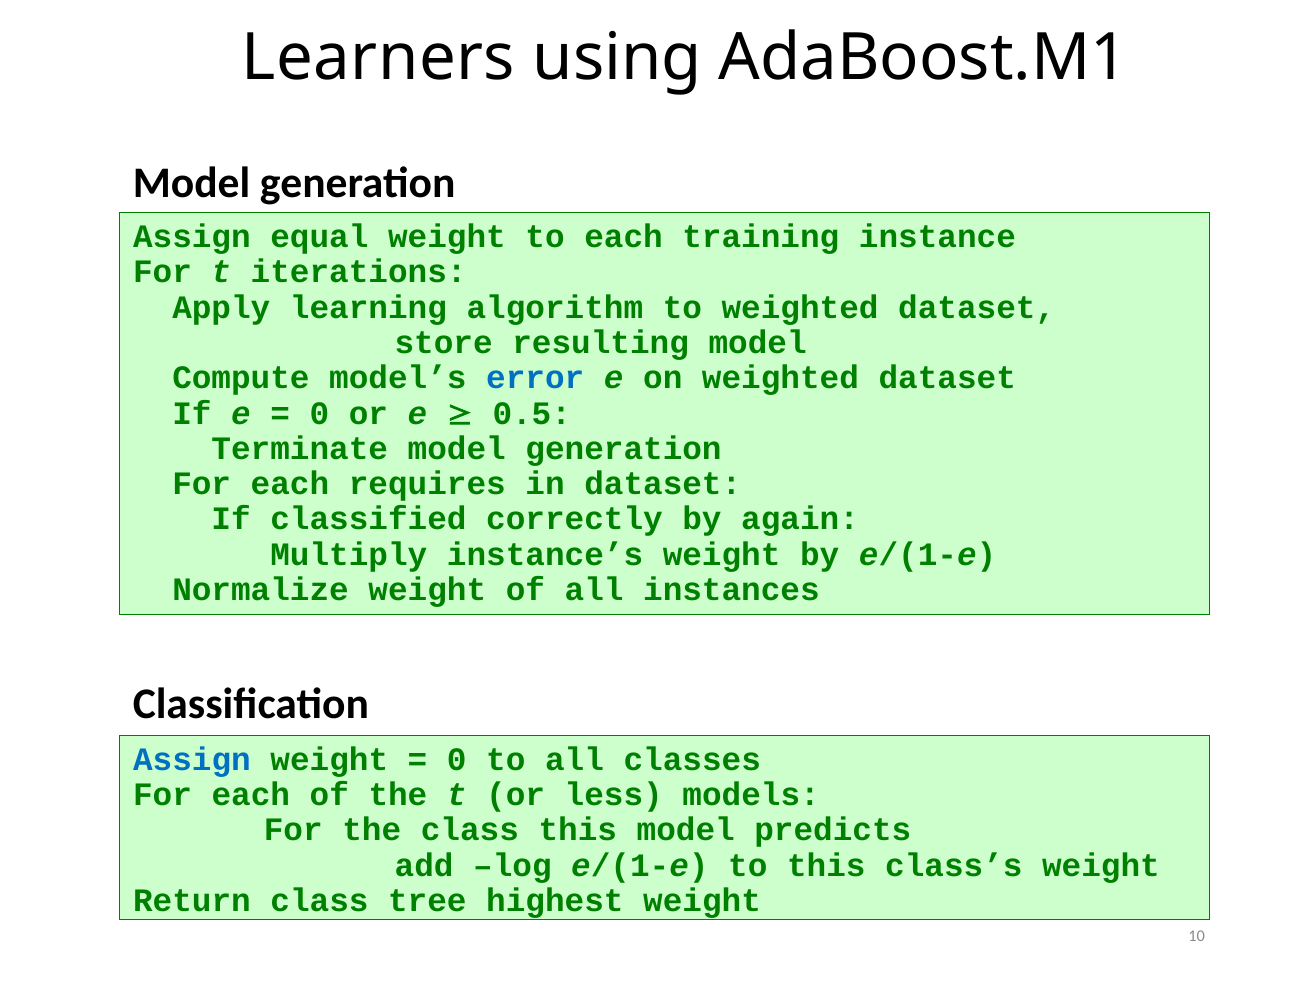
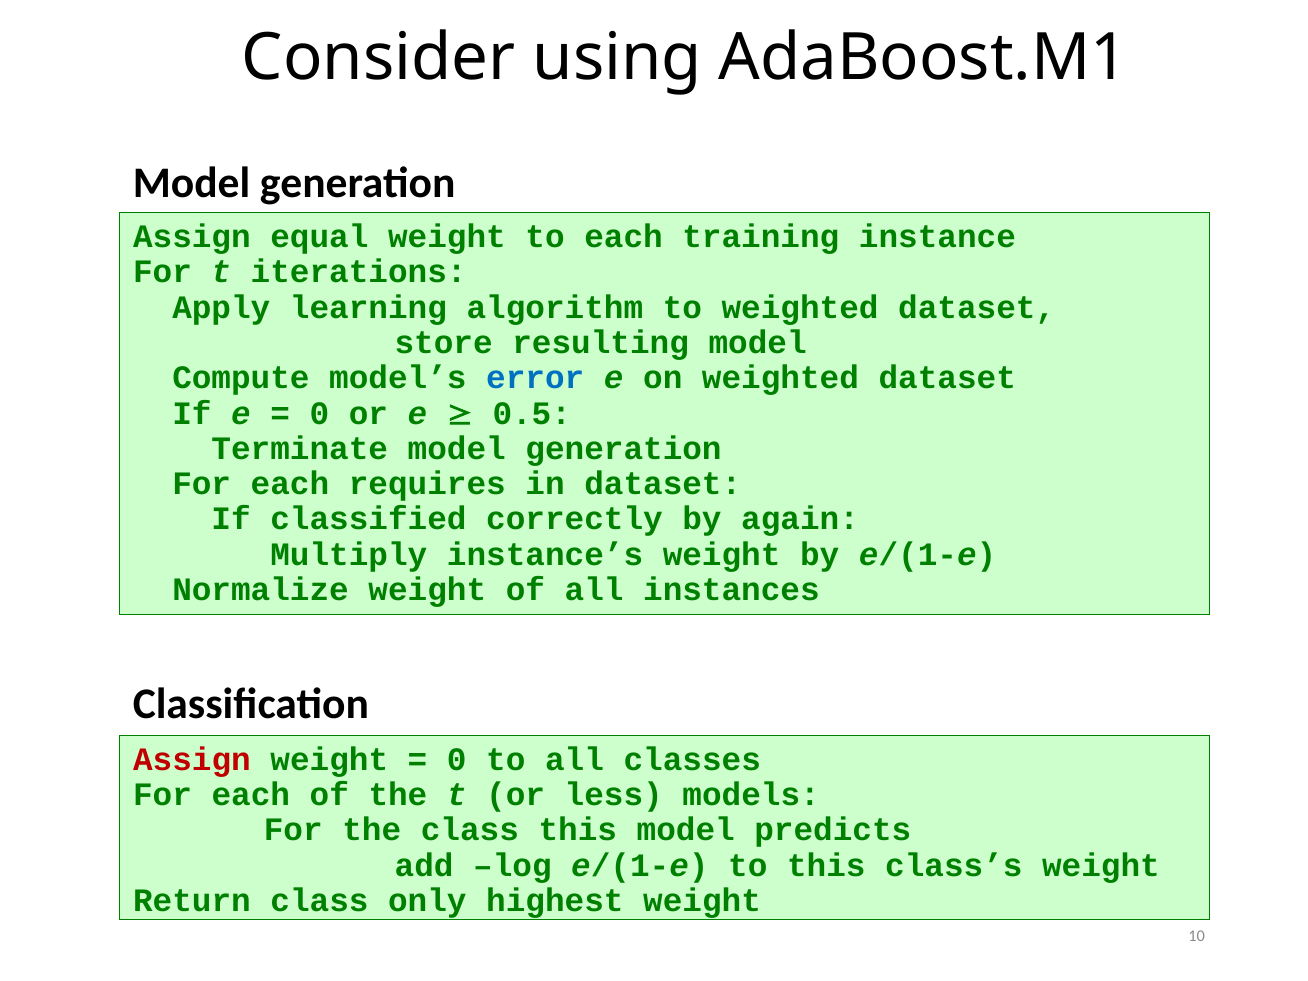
Learners: Learners -> Consider
Assign at (192, 759) colour: blue -> red
tree: tree -> only
